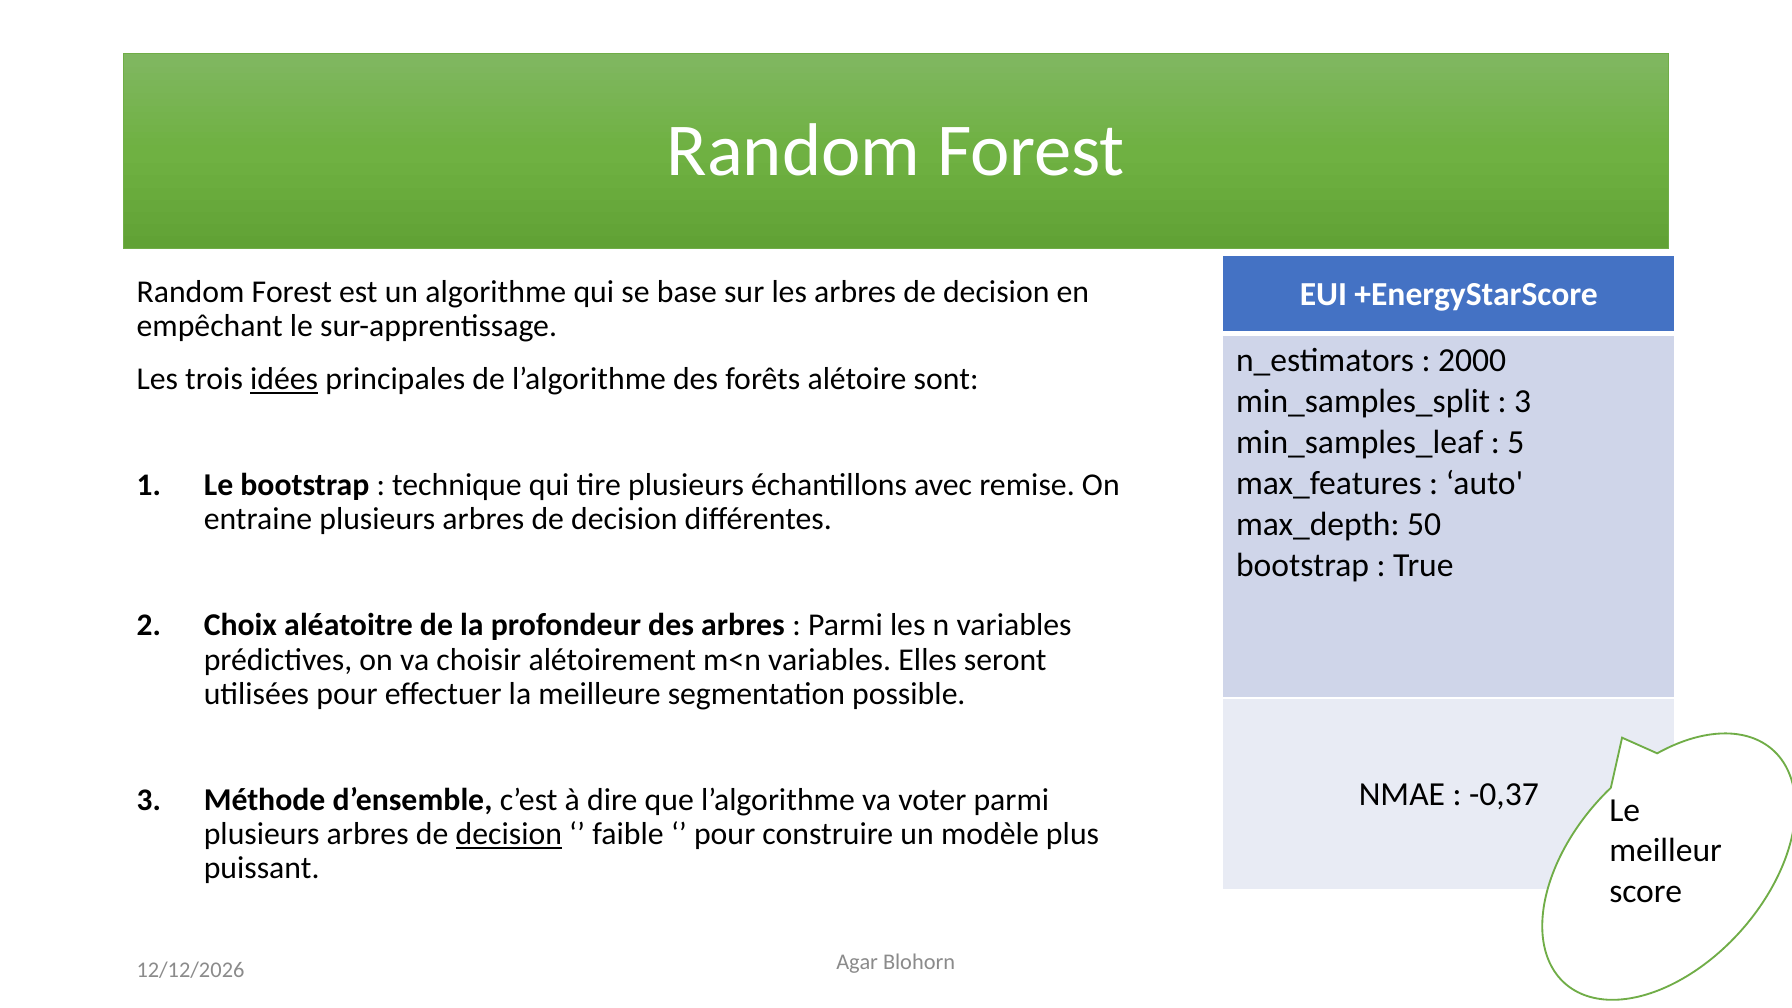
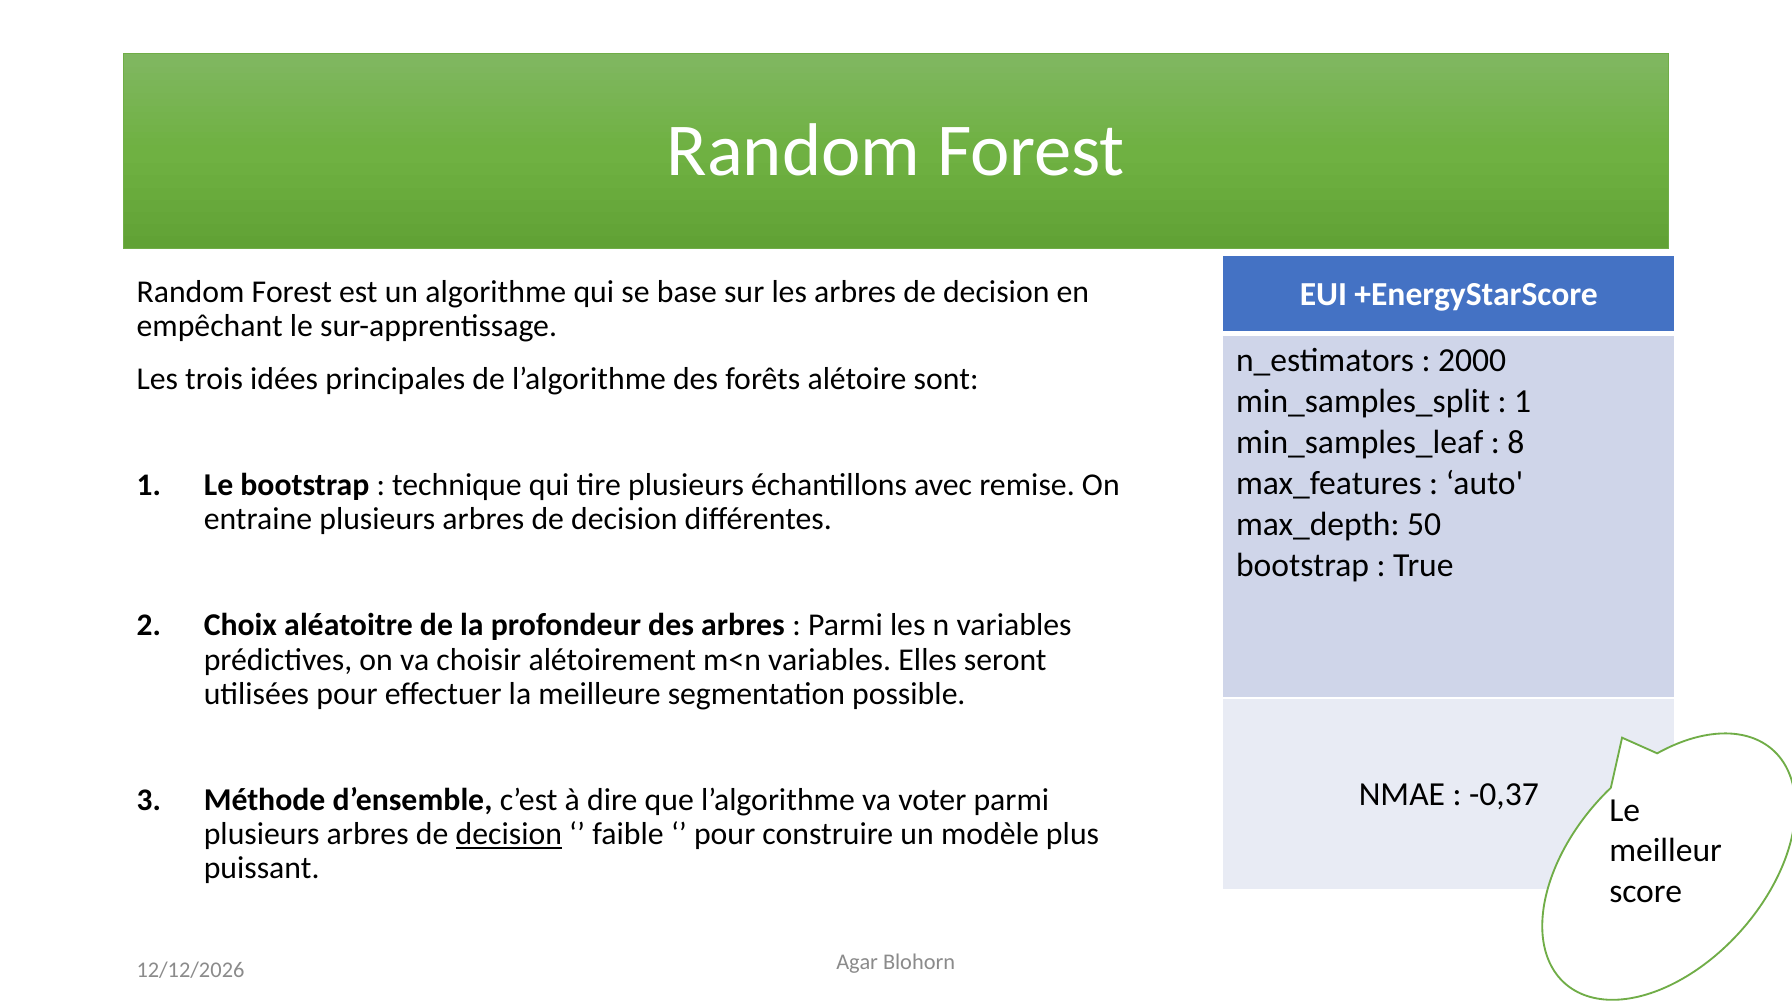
idées underline: present -> none
3 at (1523, 402): 3 -> 1
5: 5 -> 8
